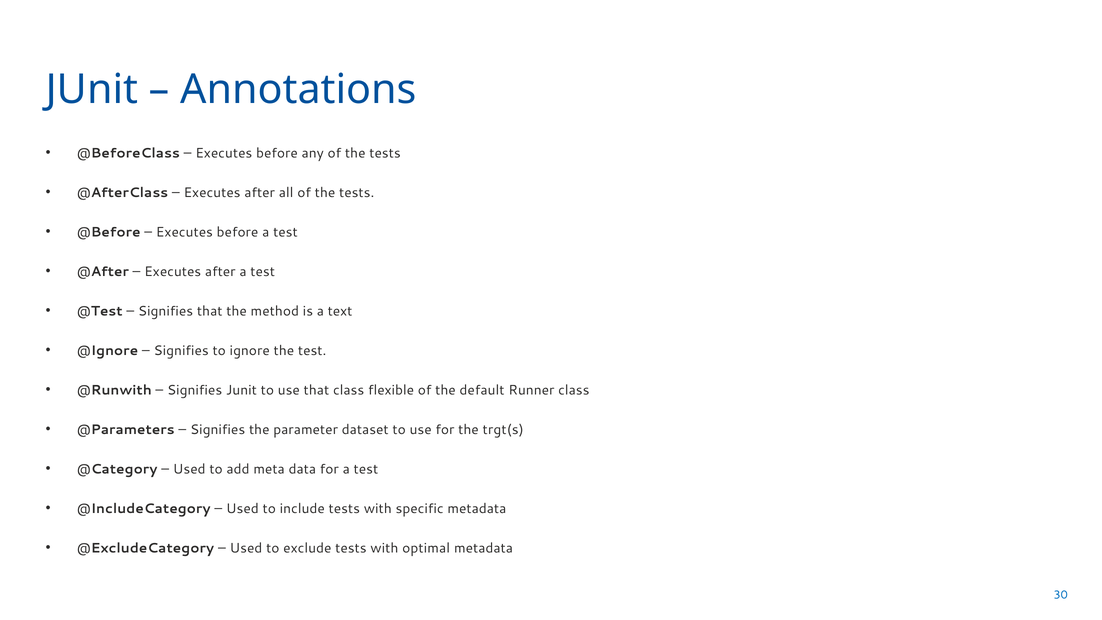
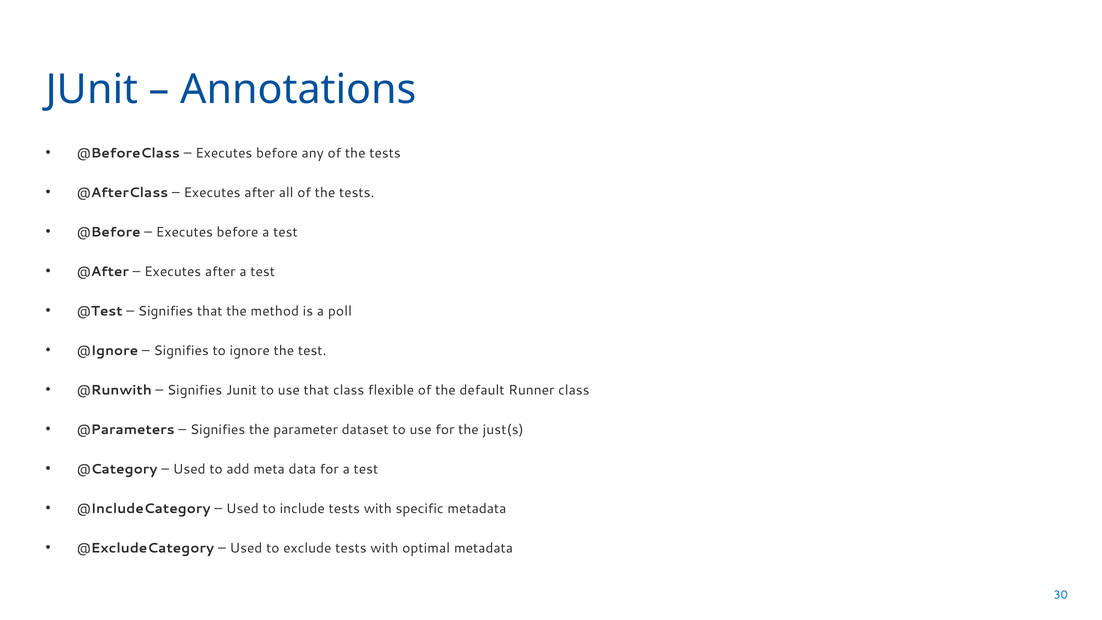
text: text -> poll
trgt(s: trgt(s -> just(s
